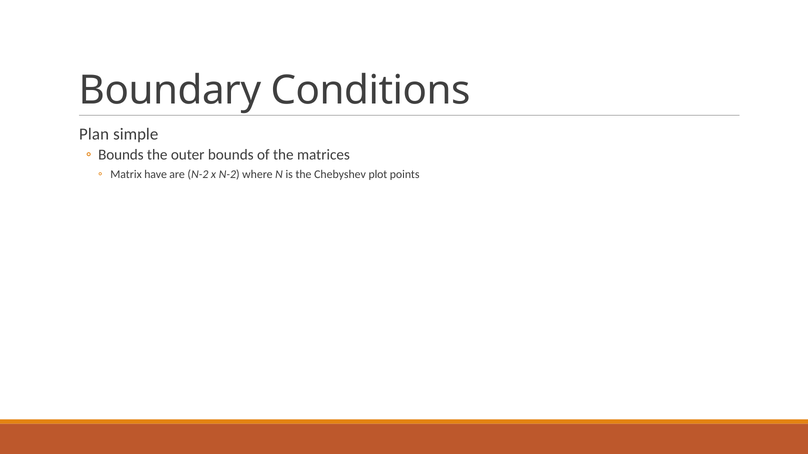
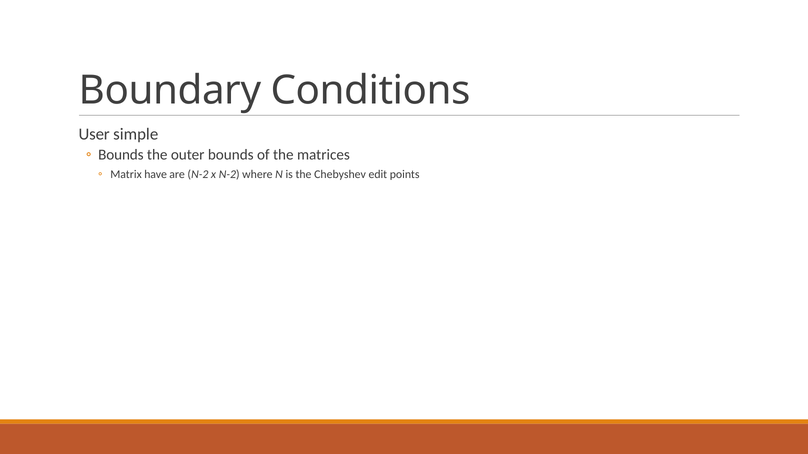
Plan: Plan -> User
plot: plot -> edit
